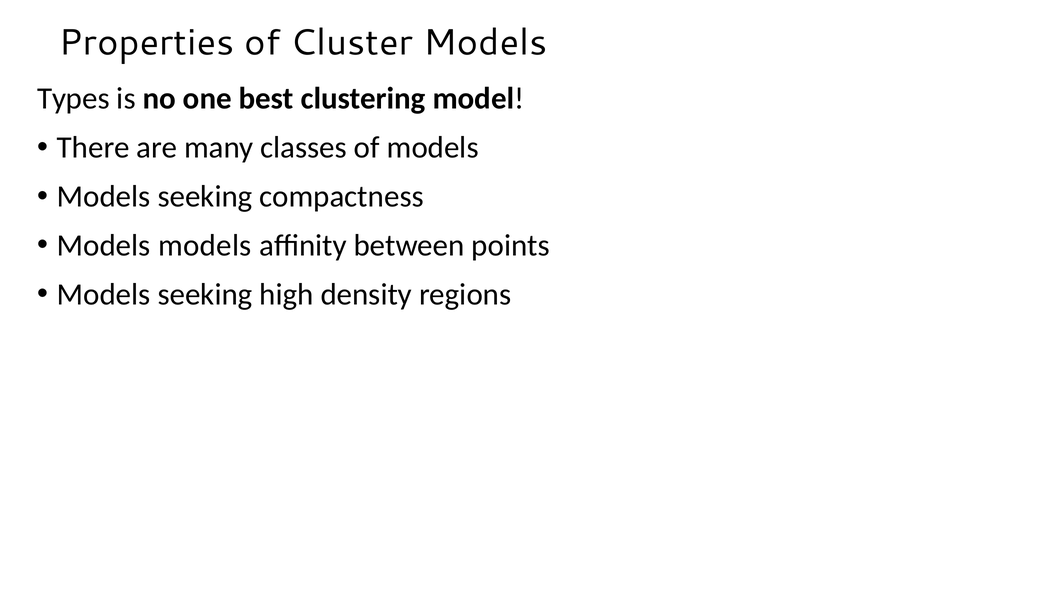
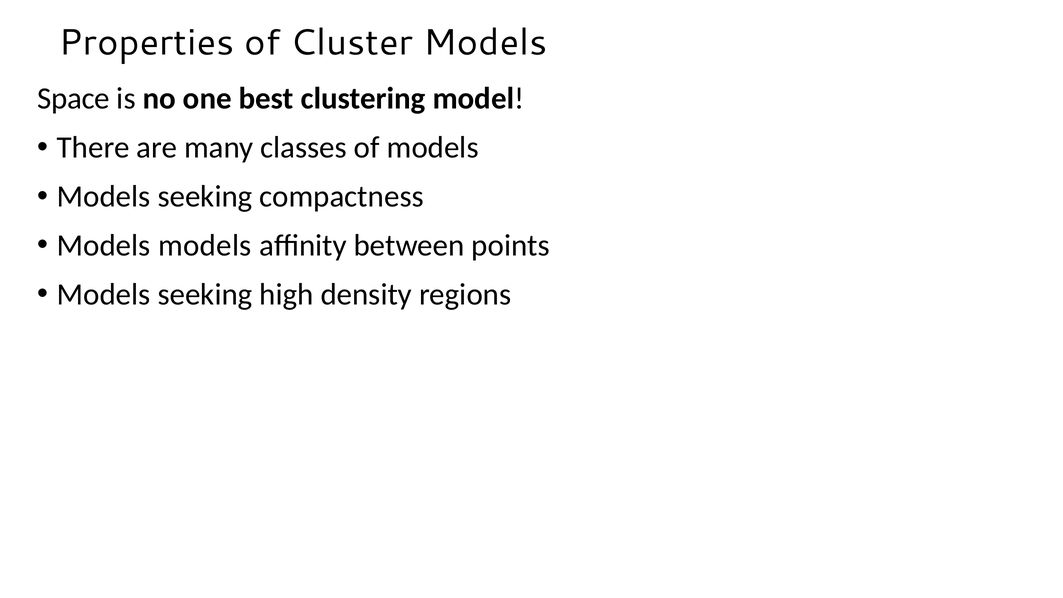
Types: Types -> Space
